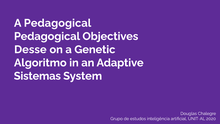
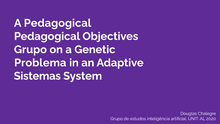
Desse at (30, 49): Desse -> Grupo
Algoritmo: Algoritmo -> Problema
